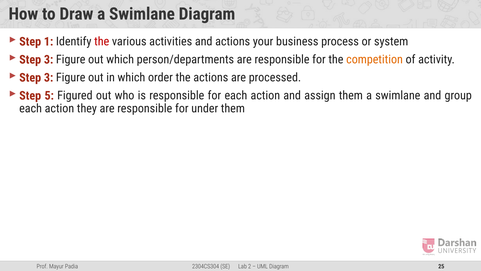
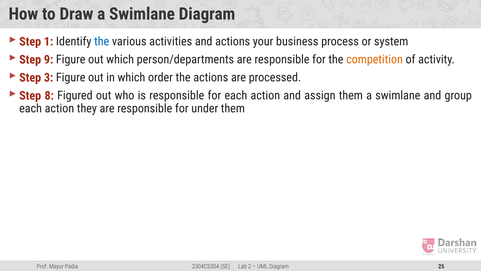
the at (102, 42) colour: red -> blue
3 at (49, 60): 3 -> 9
5: 5 -> 8
